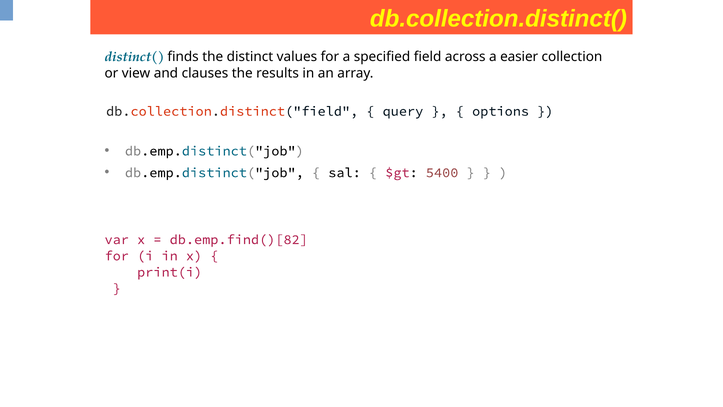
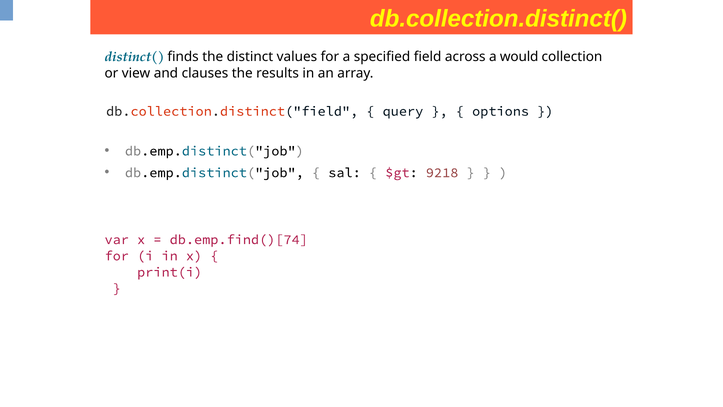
easier: easier -> would
5400: 5400 -> 9218
db.emp.find()[82: db.emp.find()[82 -> db.emp.find()[74
